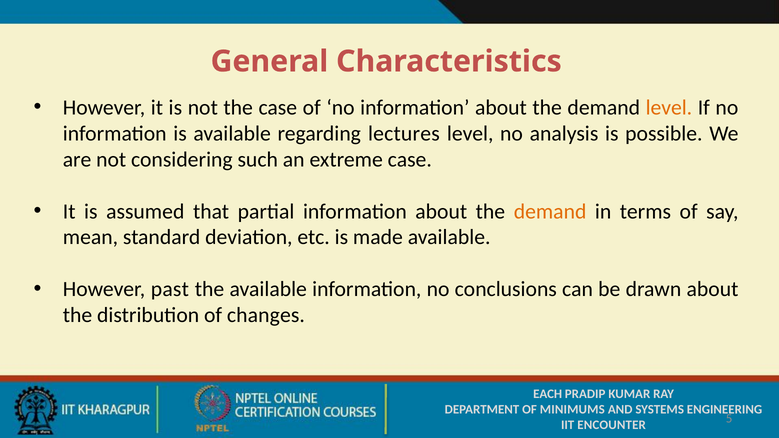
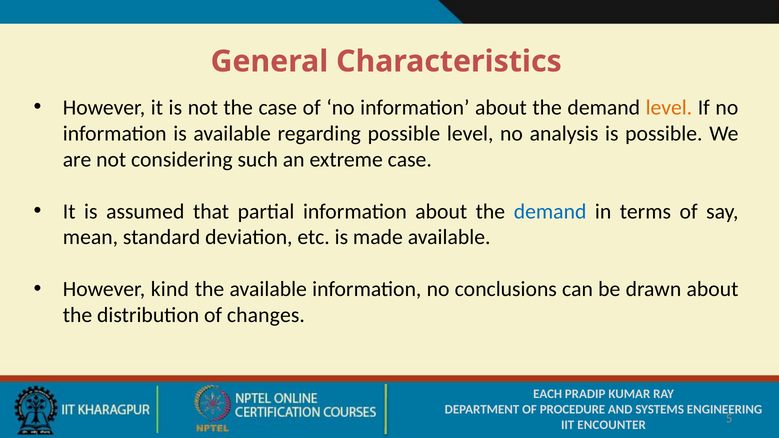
regarding lectures: lectures -> possible
demand at (550, 211) colour: orange -> blue
past: past -> kind
MINIMUMS: MINIMUMS -> PROCEDURE
